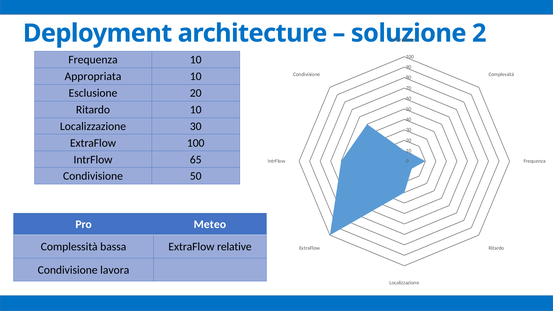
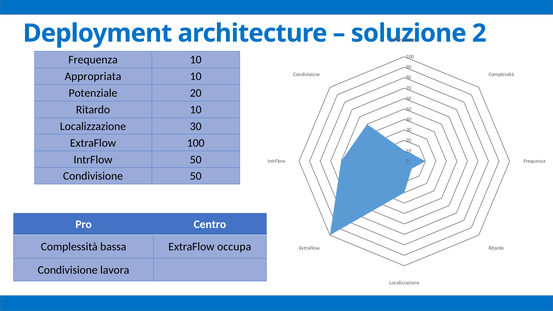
Esclusione: Esclusione -> Potenziale
IntrFlow 65: 65 -> 50
Meteo: Meteo -> Centro
relative: relative -> occupa
